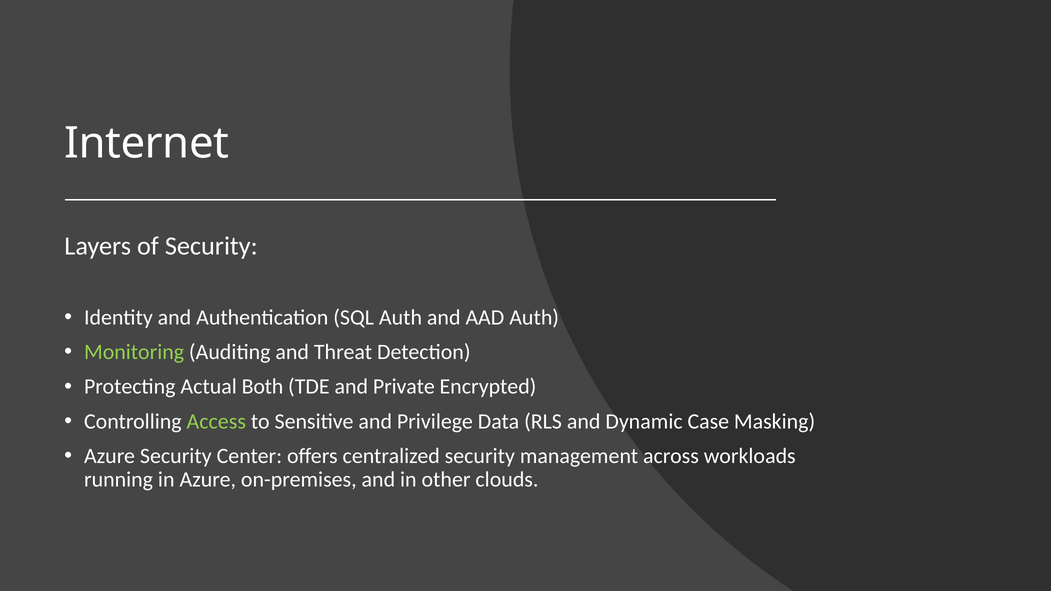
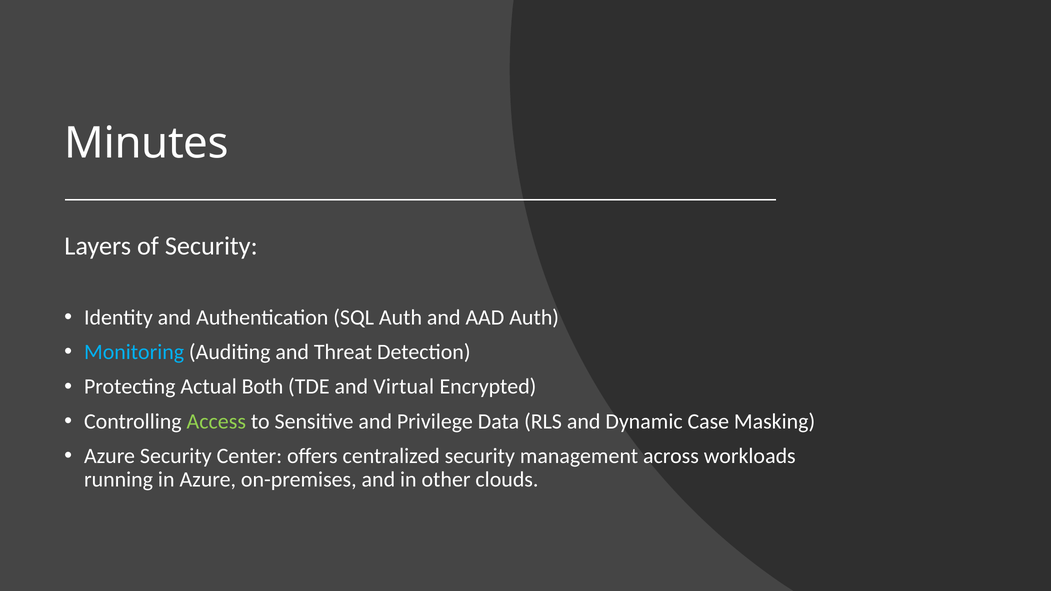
Internet: Internet -> Minutes
Monitoring colour: light green -> light blue
Private: Private -> Virtual
